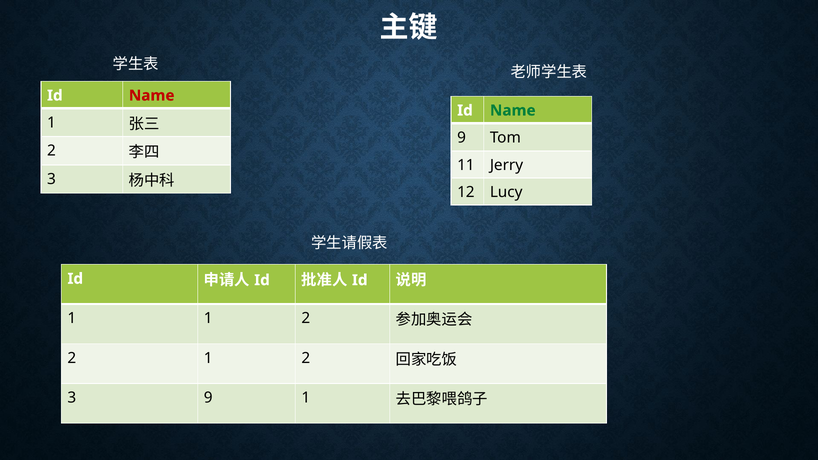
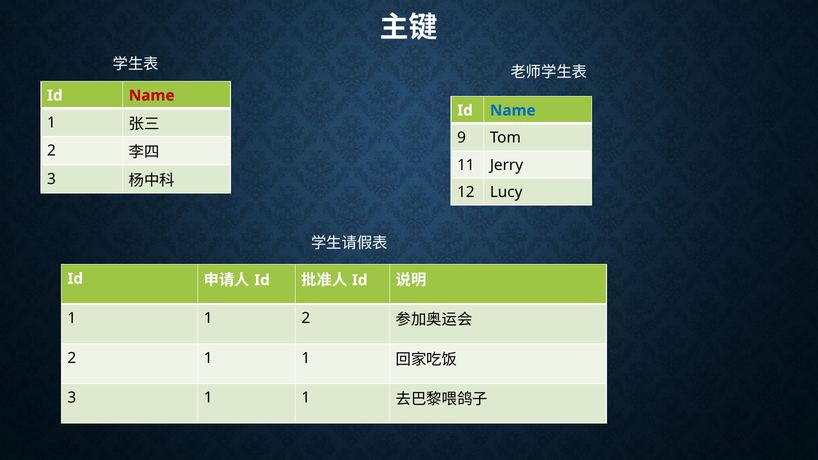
Name at (513, 111) colour: green -> blue
2 1 2: 2 -> 1
3 9: 9 -> 1
